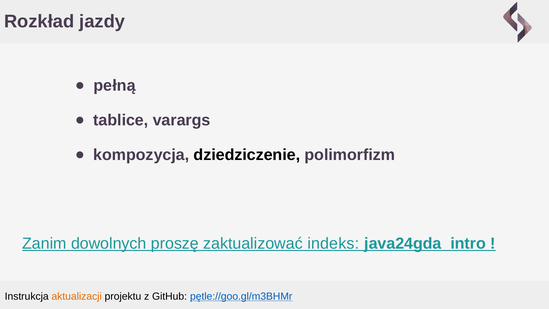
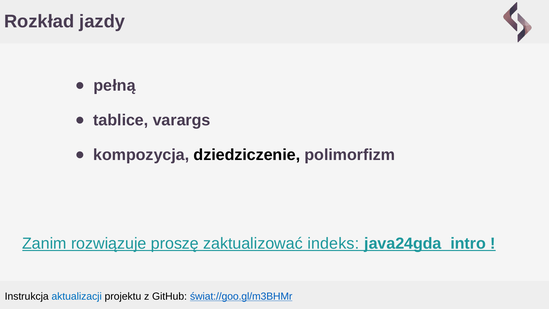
dowolnych: dowolnych -> rozwiązuje
aktualizacji colour: orange -> blue
pętle://goo.gl/m3BHMr: pętle://goo.gl/m3BHMr -> świat://goo.gl/m3BHMr
